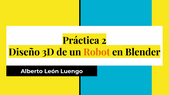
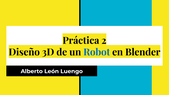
Robot colour: orange -> blue
